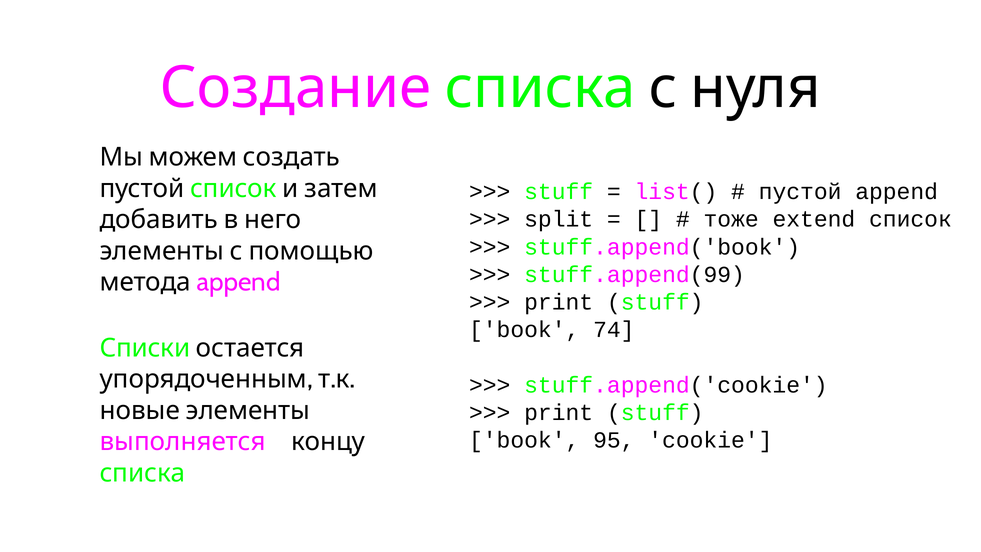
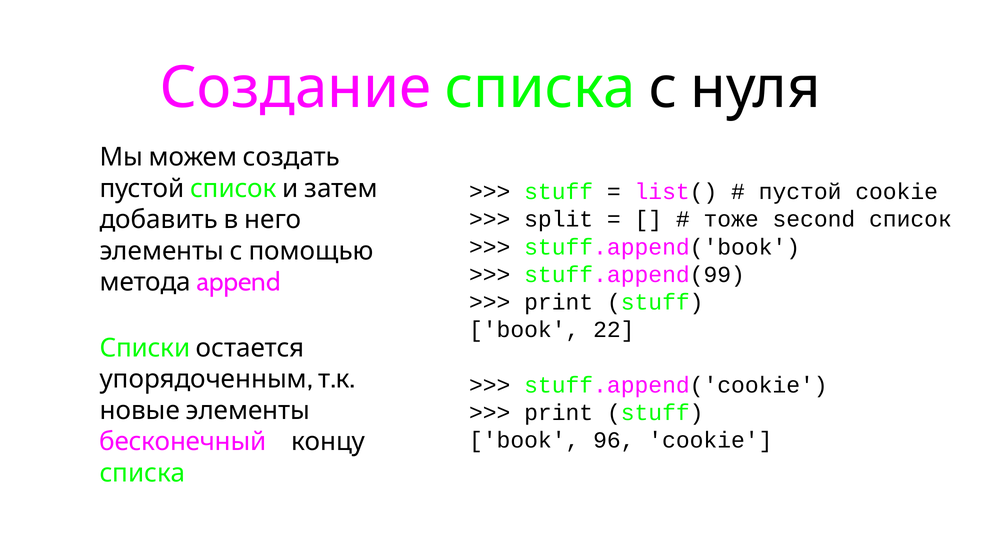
пустой append: append -> cookie
extend: extend -> second
74: 74 -> 22
95: 95 -> 96
выполняется: выполняется -> бесконечный
